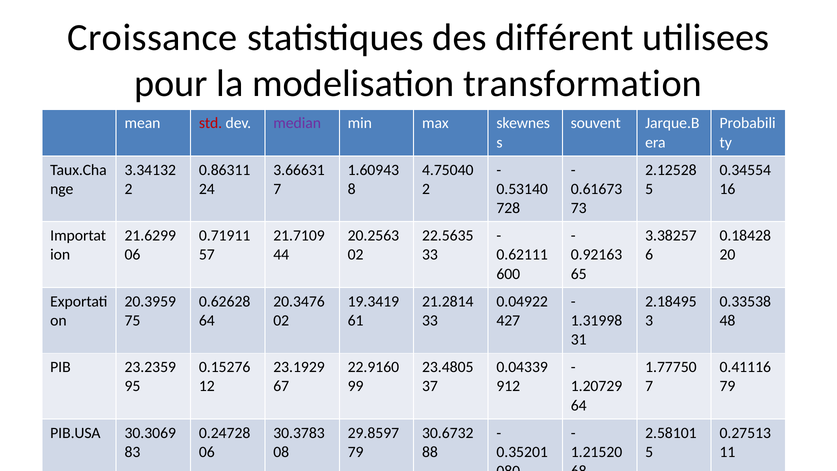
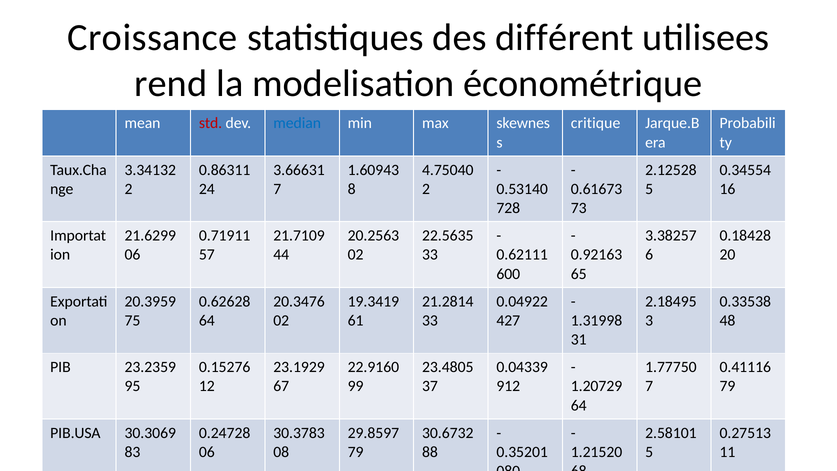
pour: pour -> rend
transformation: transformation -> économétrique
median colour: purple -> blue
souvent: souvent -> critique
